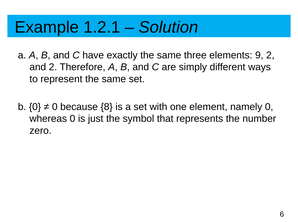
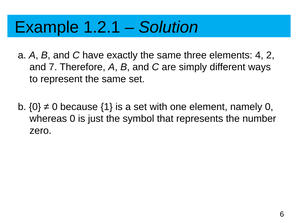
9: 9 -> 4
and 2: 2 -> 7
8: 8 -> 1
